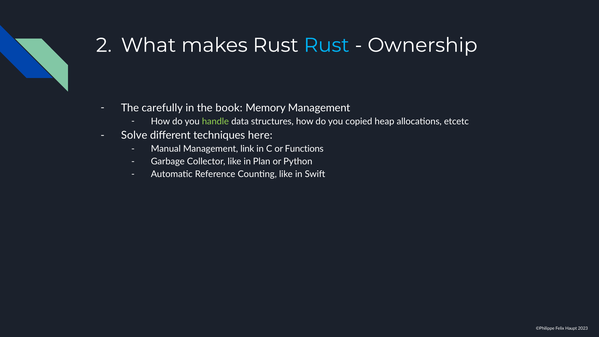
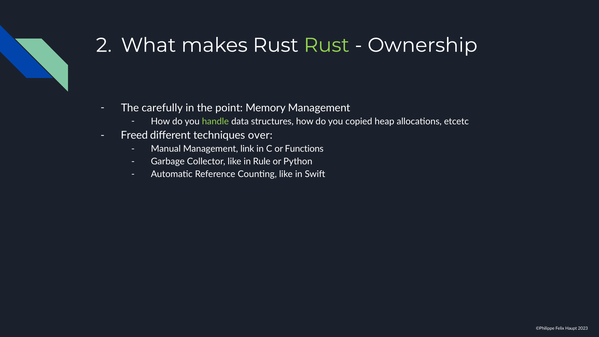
Rust at (327, 45) colour: light blue -> light green
book: book -> point
Solve: Solve -> Freed
here: here -> over
Plan: Plan -> Rule
